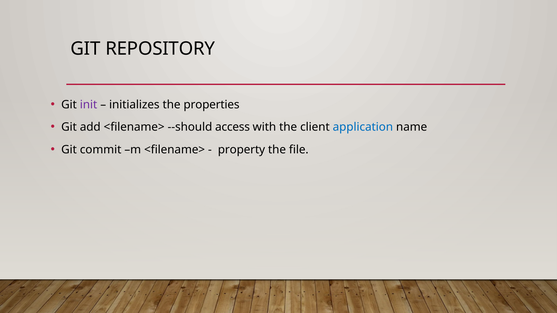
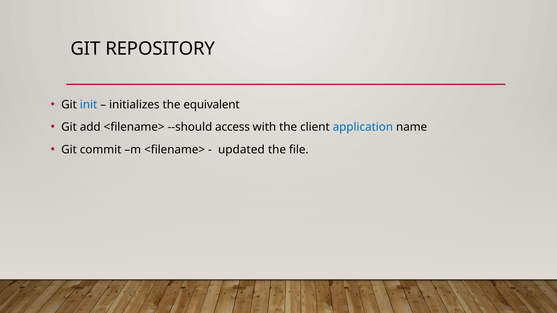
init colour: purple -> blue
properties: properties -> equivalent
property: property -> updated
